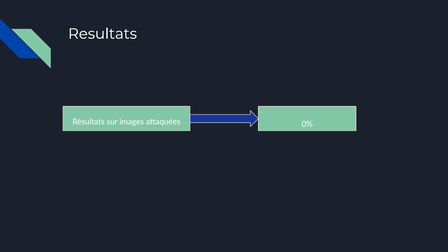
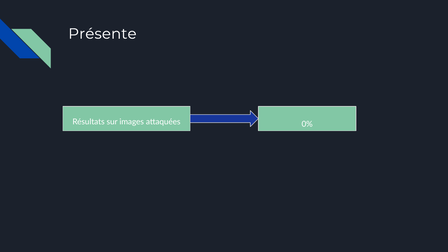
Resultats: Resultats -> Présente
